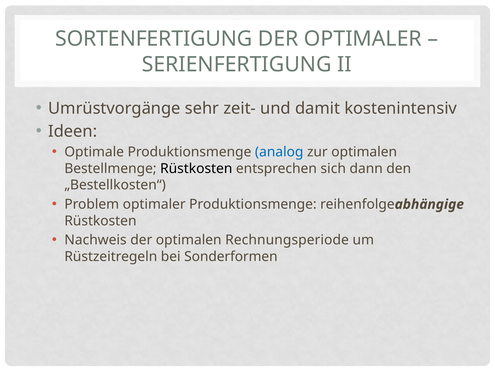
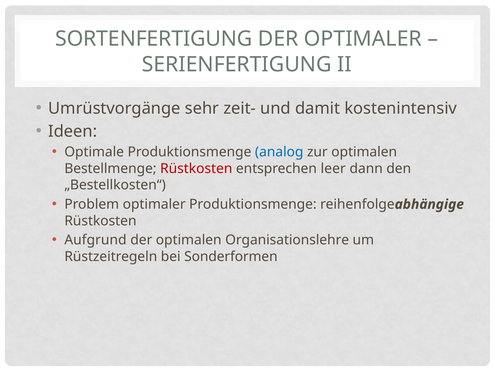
Rüstkosten at (196, 169) colour: black -> red
sich: sich -> leer
Nachweis: Nachweis -> Aufgrund
Rechnungsperiode: Rechnungsperiode -> Organisationslehre
